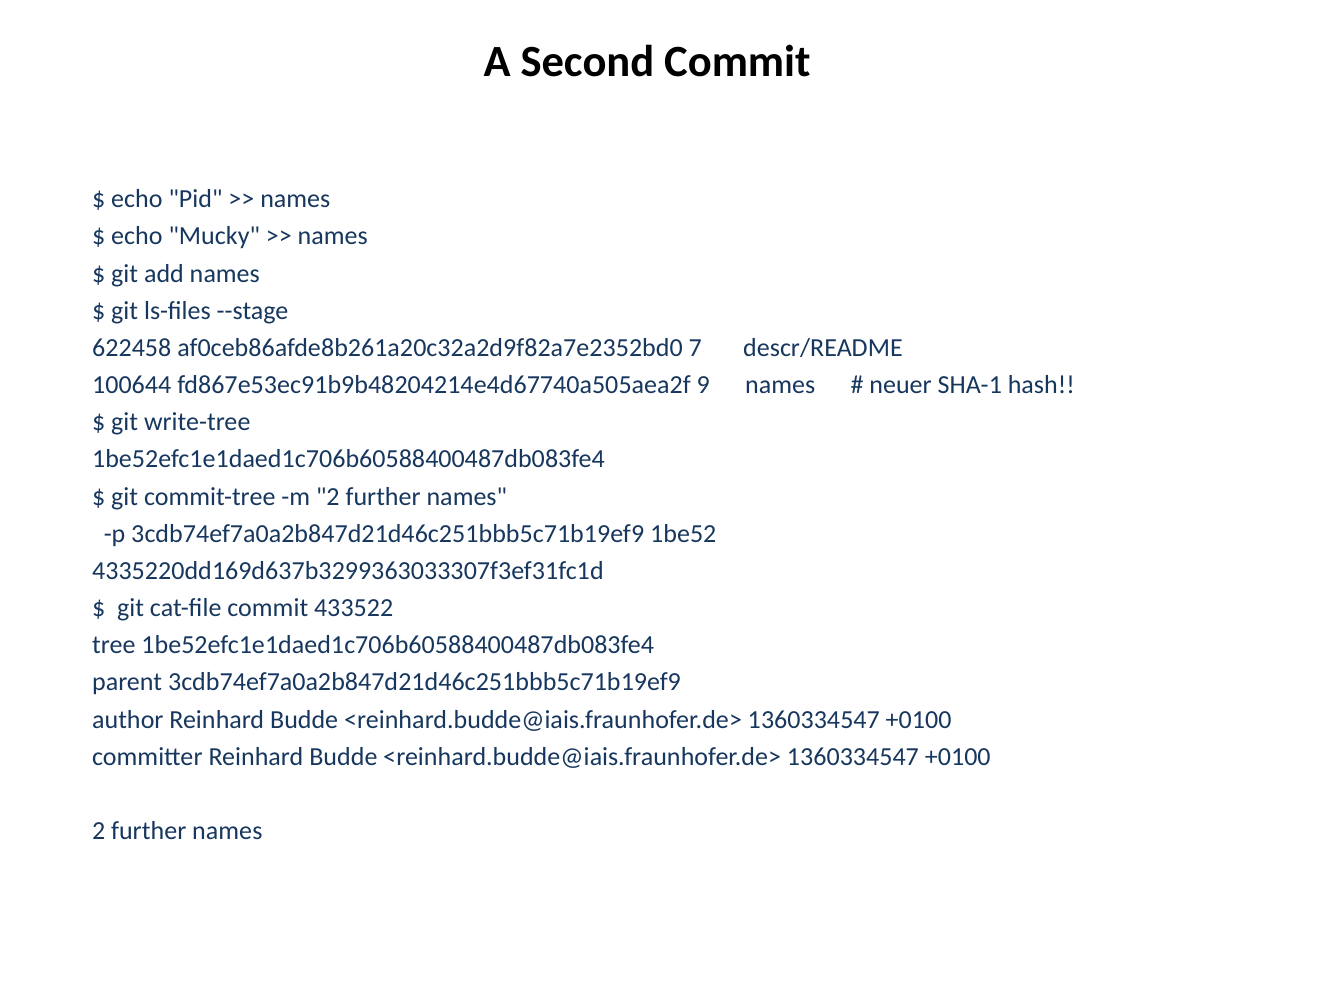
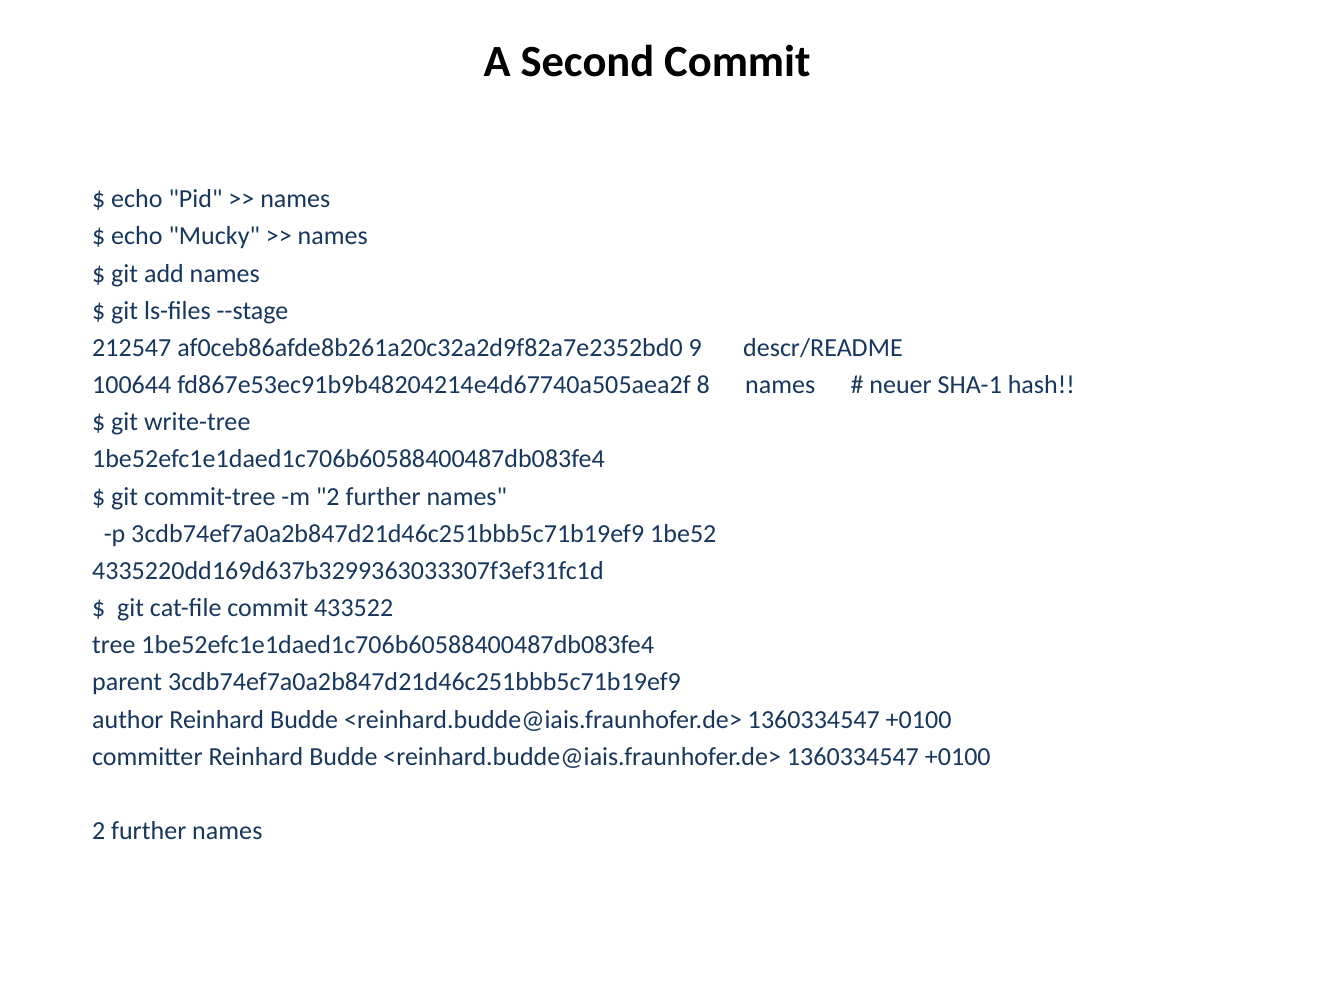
622458: 622458 -> 212547
7: 7 -> 9
9: 9 -> 8
